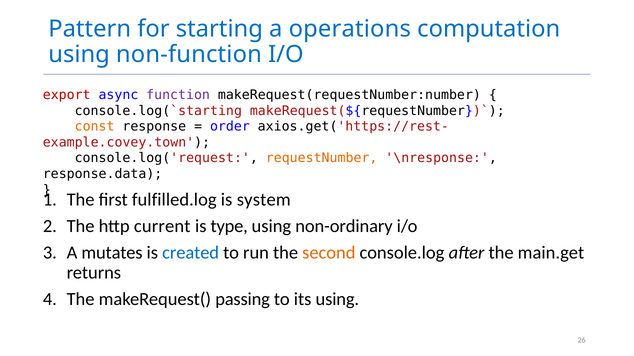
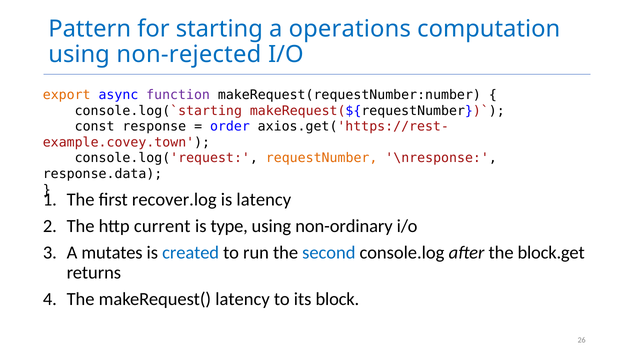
non-function: non-function -> non-rejected
export colour: red -> orange
const colour: orange -> black
fulfilled.log: fulfilled.log -> recover.log
is system: system -> latency
second colour: orange -> blue
main.get: main.get -> block.get
makeRequest( passing: passing -> latency
its using: using -> block
